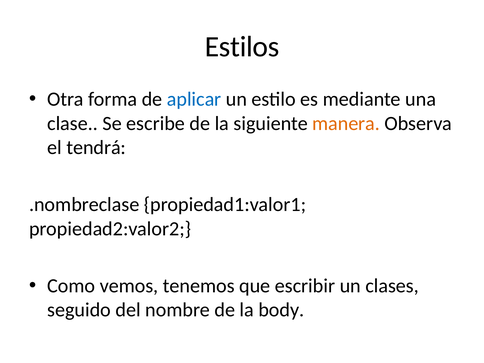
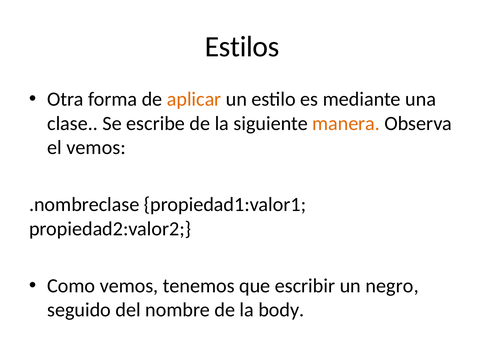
aplicar colour: blue -> orange
el tendrá: tendrá -> vemos
clases: clases -> negro
